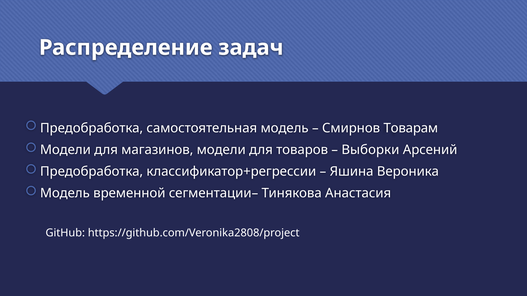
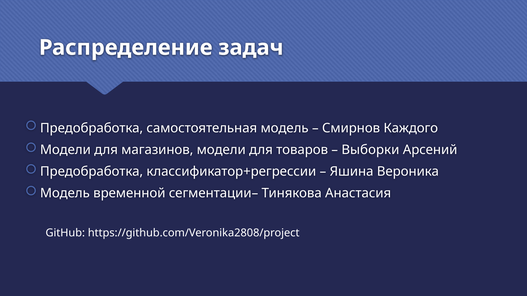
Товарам: Товарам -> Каждого
